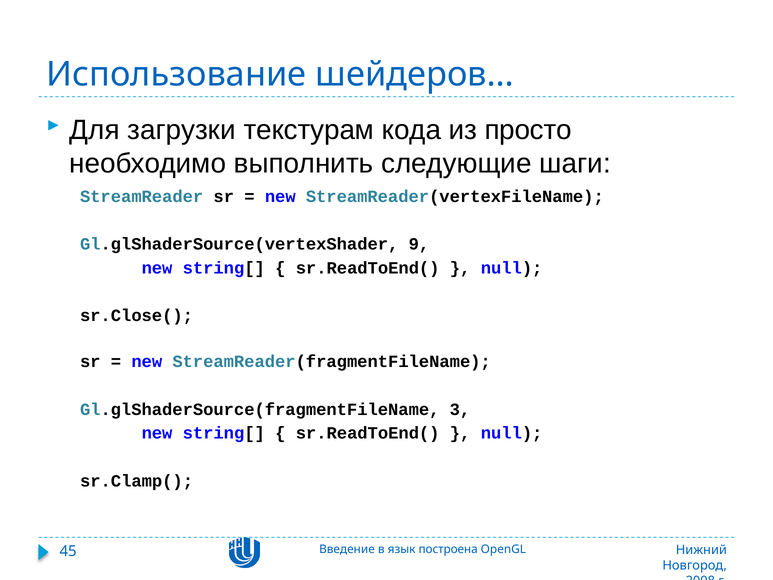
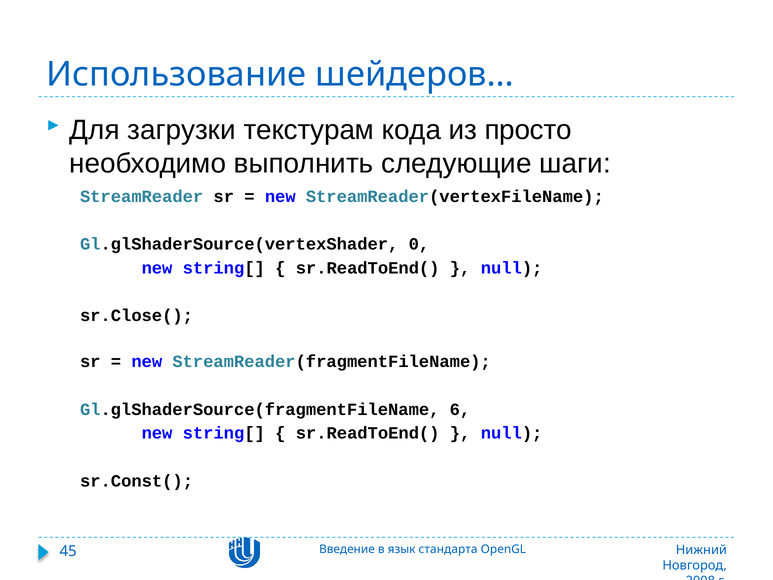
9: 9 -> 0
3: 3 -> 6
sr.Clamp(: sr.Clamp( -> sr.Const(
построена: построена -> стандарта
